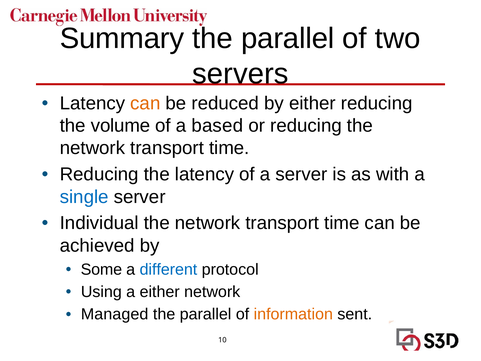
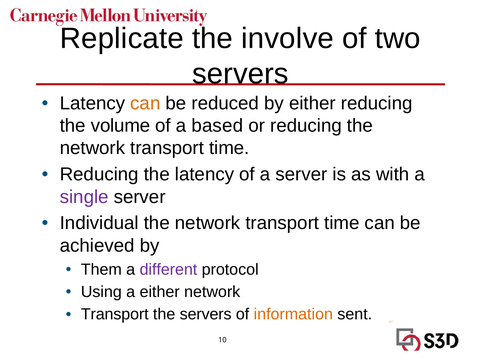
Summary: Summary -> Replicate
parallel at (288, 39): parallel -> involve
single colour: blue -> purple
Some: Some -> Them
different colour: blue -> purple
Managed at (115, 314): Managed -> Transport
parallel at (206, 314): parallel -> servers
